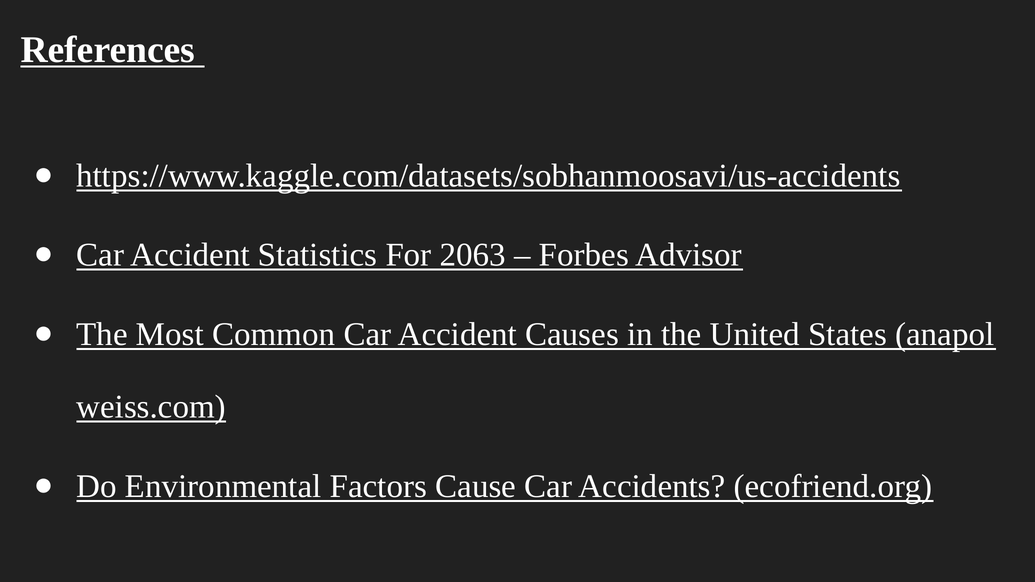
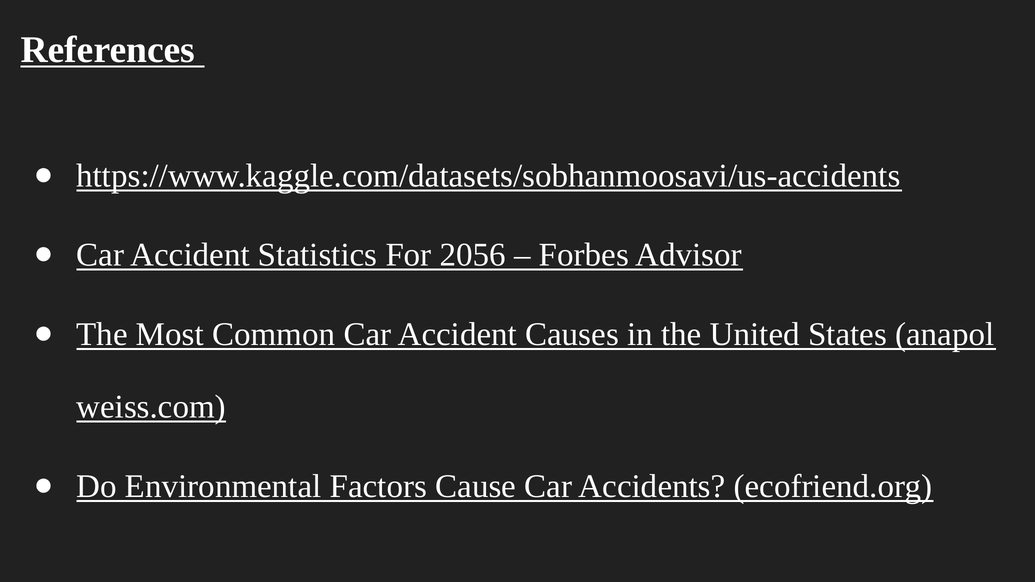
2063: 2063 -> 2056
